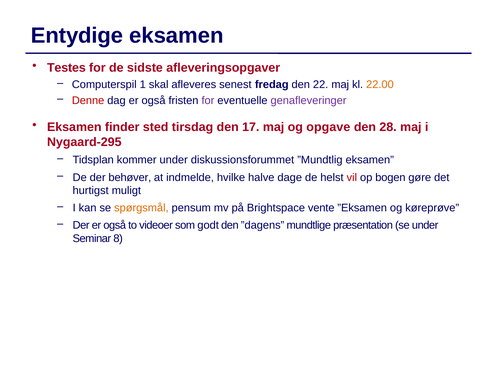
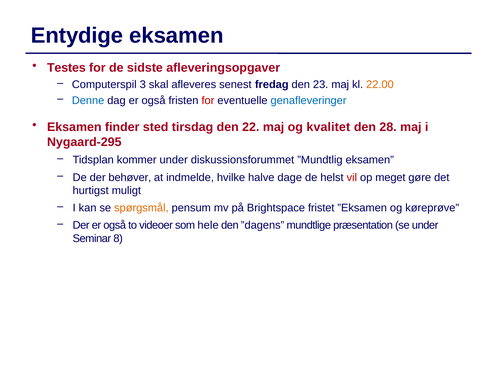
1: 1 -> 3
22: 22 -> 23
Denne colour: red -> blue
for at (208, 101) colour: purple -> red
genafleveringer colour: purple -> blue
17: 17 -> 22
opgave: opgave -> kvalitet
bogen: bogen -> meget
vente: vente -> fristet
godt: godt -> hele
